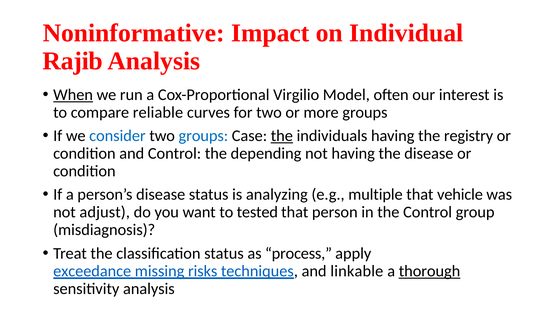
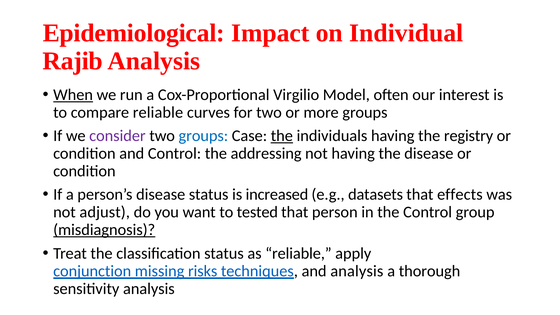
Noninformative: Noninformative -> Epidemiological
consider colour: blue -> purple
depending: depending -> addressing
analyzing: analyzing -> increased
multiple: multiple -> datasets
vehicle: vehicle -> effects
misdiagnosis underline: none -> present
as process: process -> reliable
exceedance: exceedance -> conjunction
and linkable: linkable -> analysis
thorough underline: present -> none
